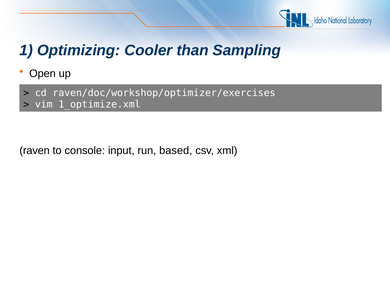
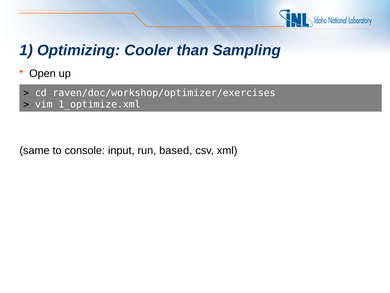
raven: raven -> same
